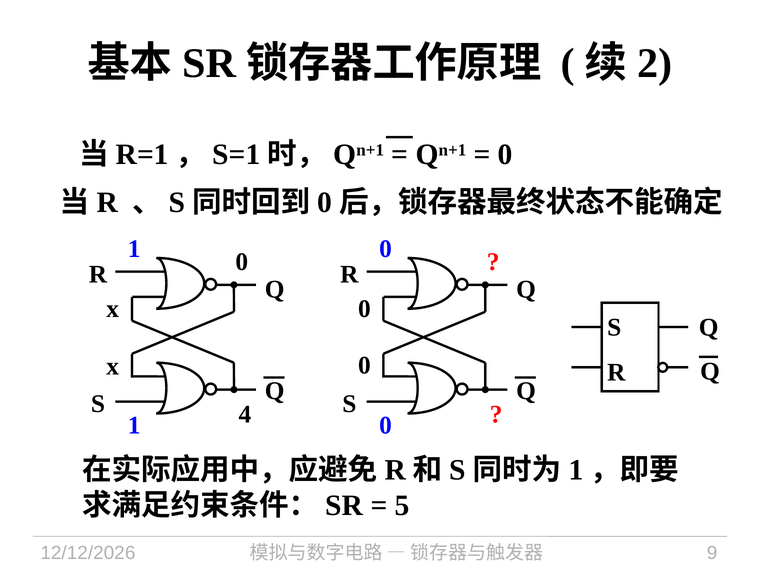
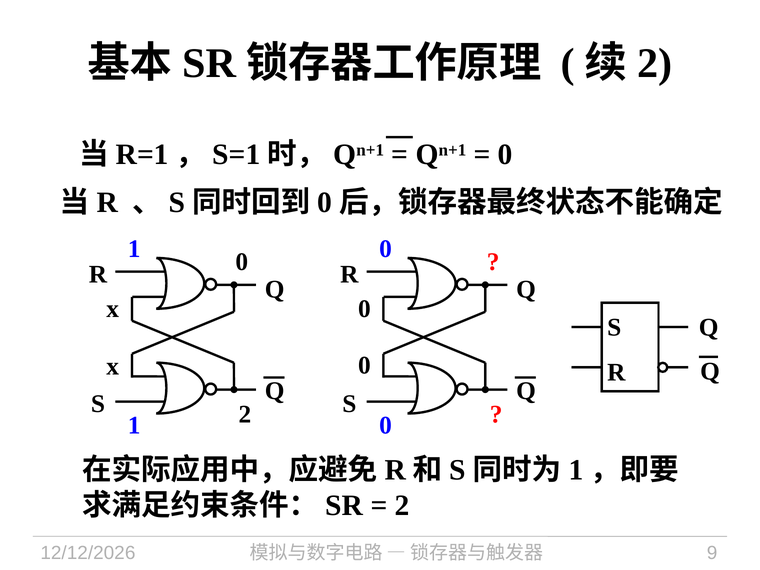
1 4: 4 -> 2
5 at (402, 506): 5 -> 2
